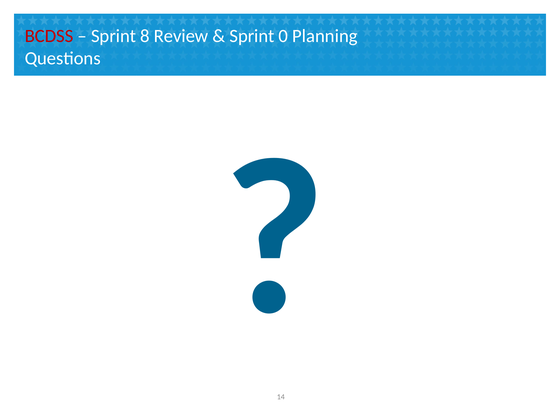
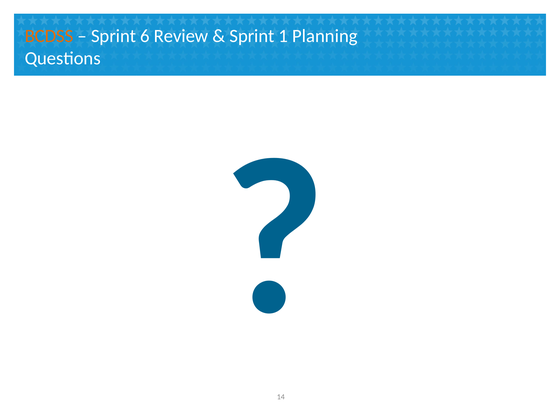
BCDSS colour: red -> orange
8: 8 -> 6
0: 0 -> 1
